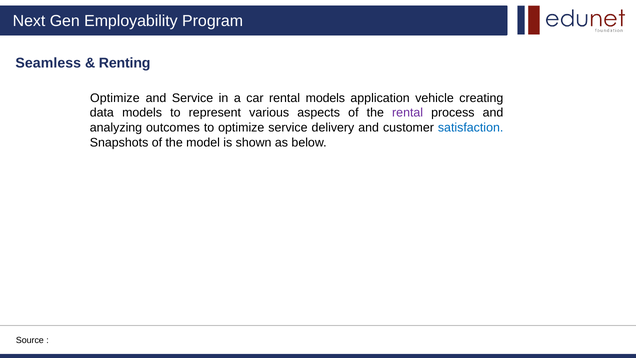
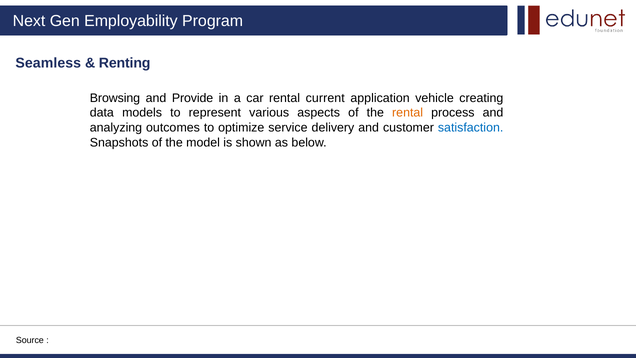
Optimize at (115, 98): Optimize -> Browsing
and Service: Service -> Provide
rental models: models -> current
rental at (408, 113) colour: purple -> orange
